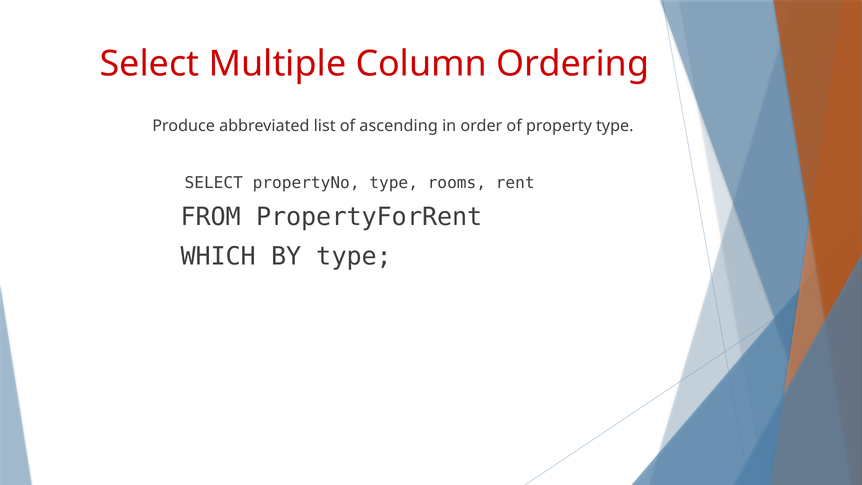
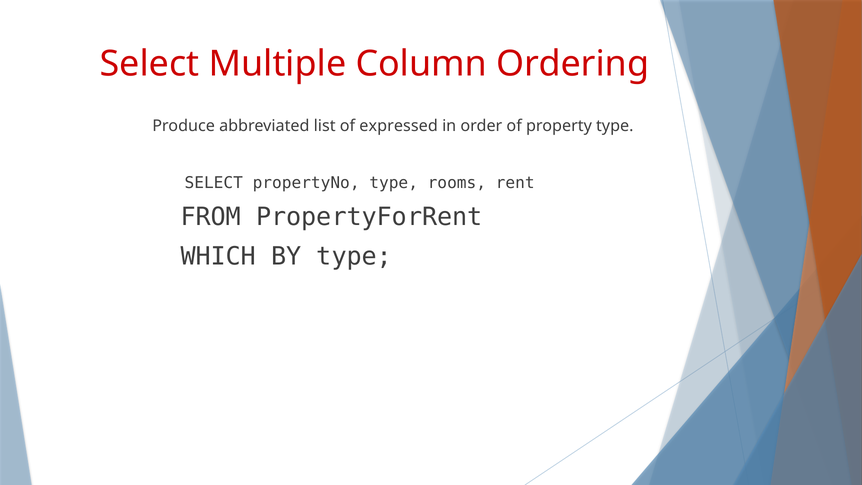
ascending: ascending -> expressed
